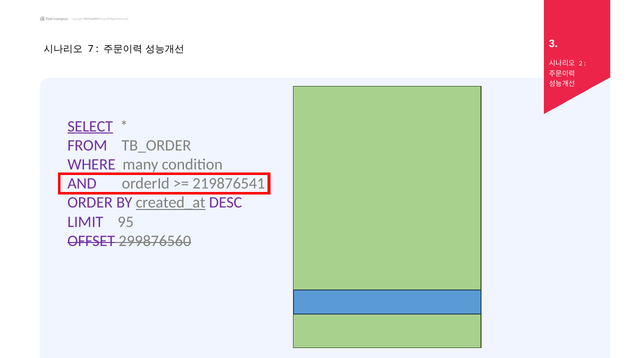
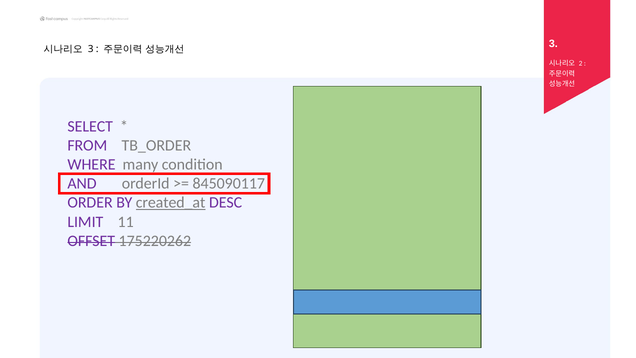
7 at (91, 49): 7 -> 3
SELECT underline: present -> none
219876541: 219876541 -> 845090117
95: 95 -> 11
299876560: 299876560 -> 175220262
